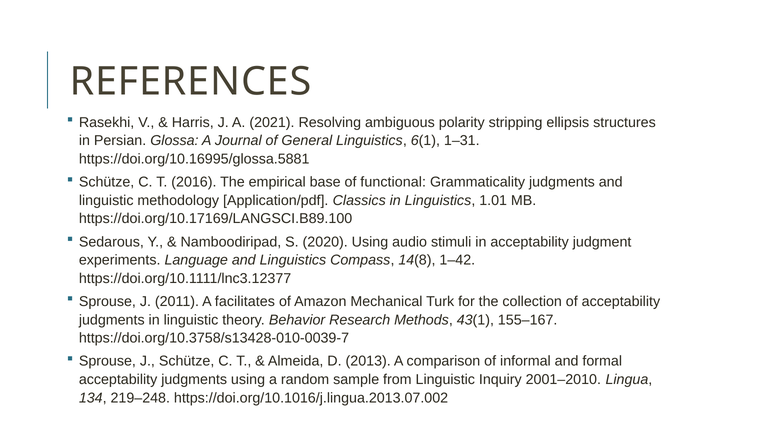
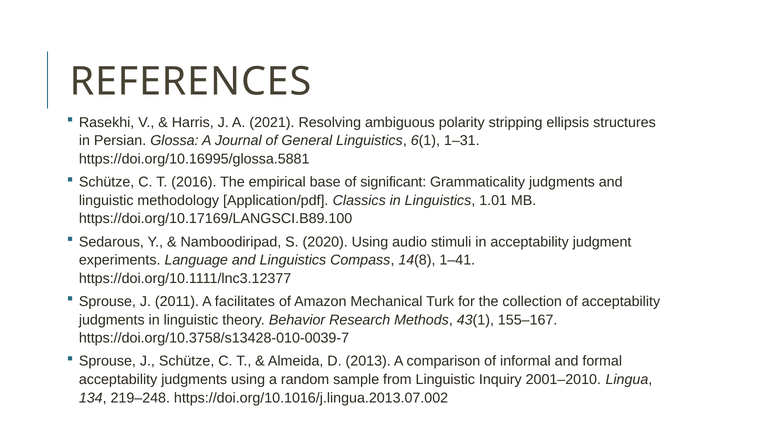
functional: functional -> significant
1–42: 1–42 -> 1–41
